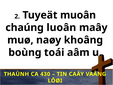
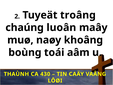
muoân: muoân -> troâng
